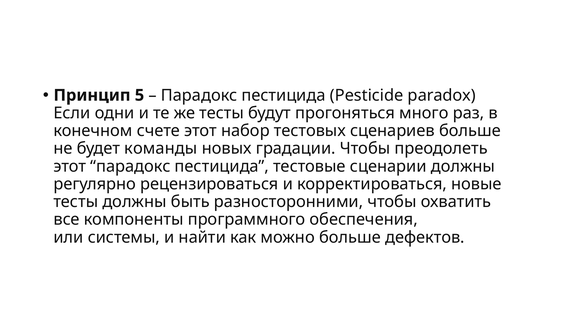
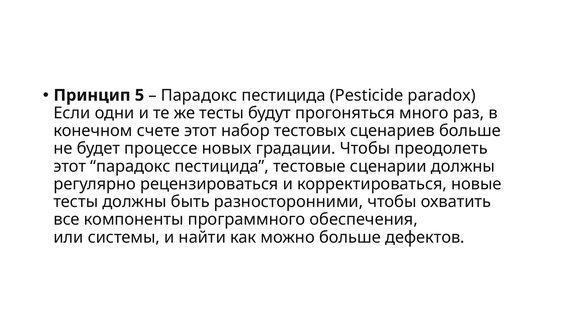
команды: команды -> процессе
